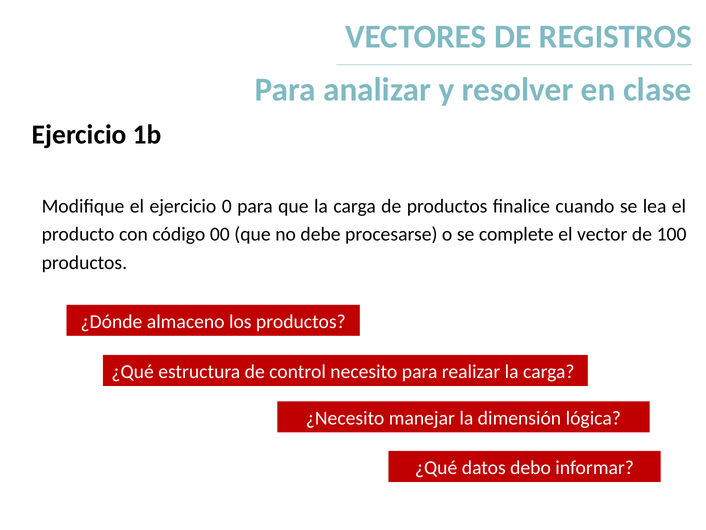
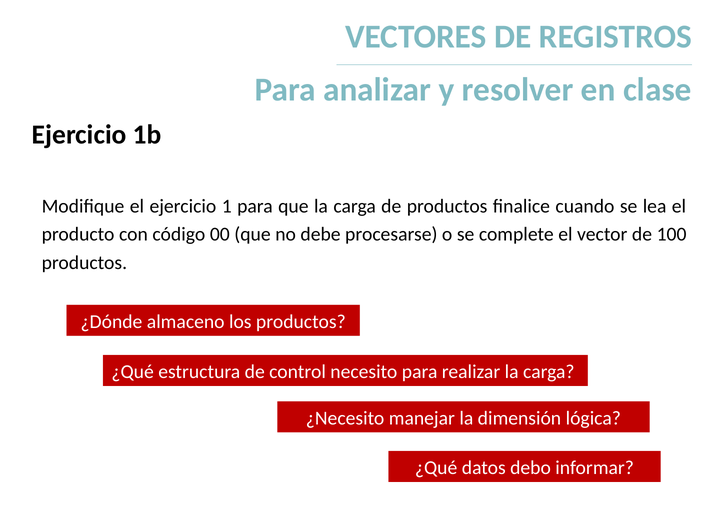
0: 0 -> 1
